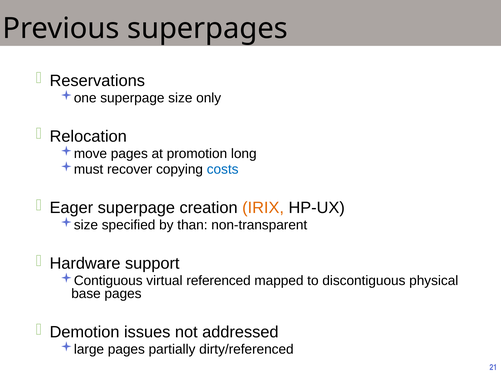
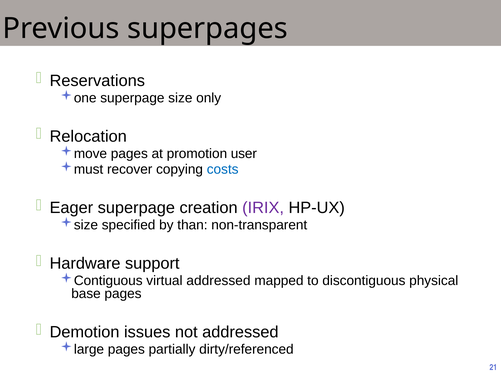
long: long -> user
IRIX colour: orange -> purple
virtual referenced: referenced -> addressed
